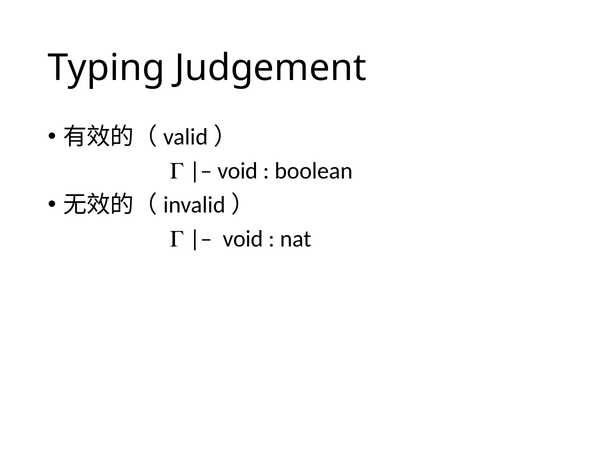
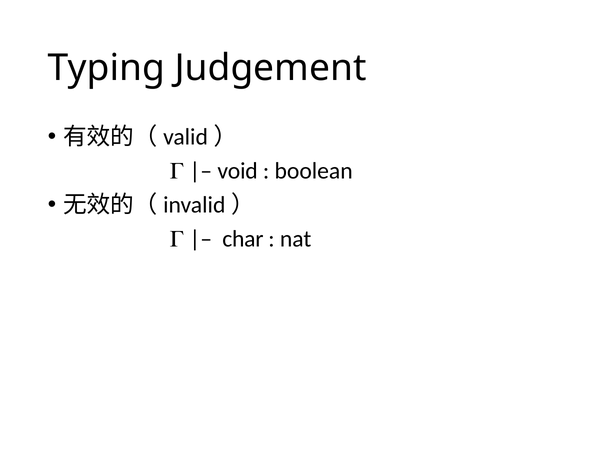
void at (243, 239): void -> char
